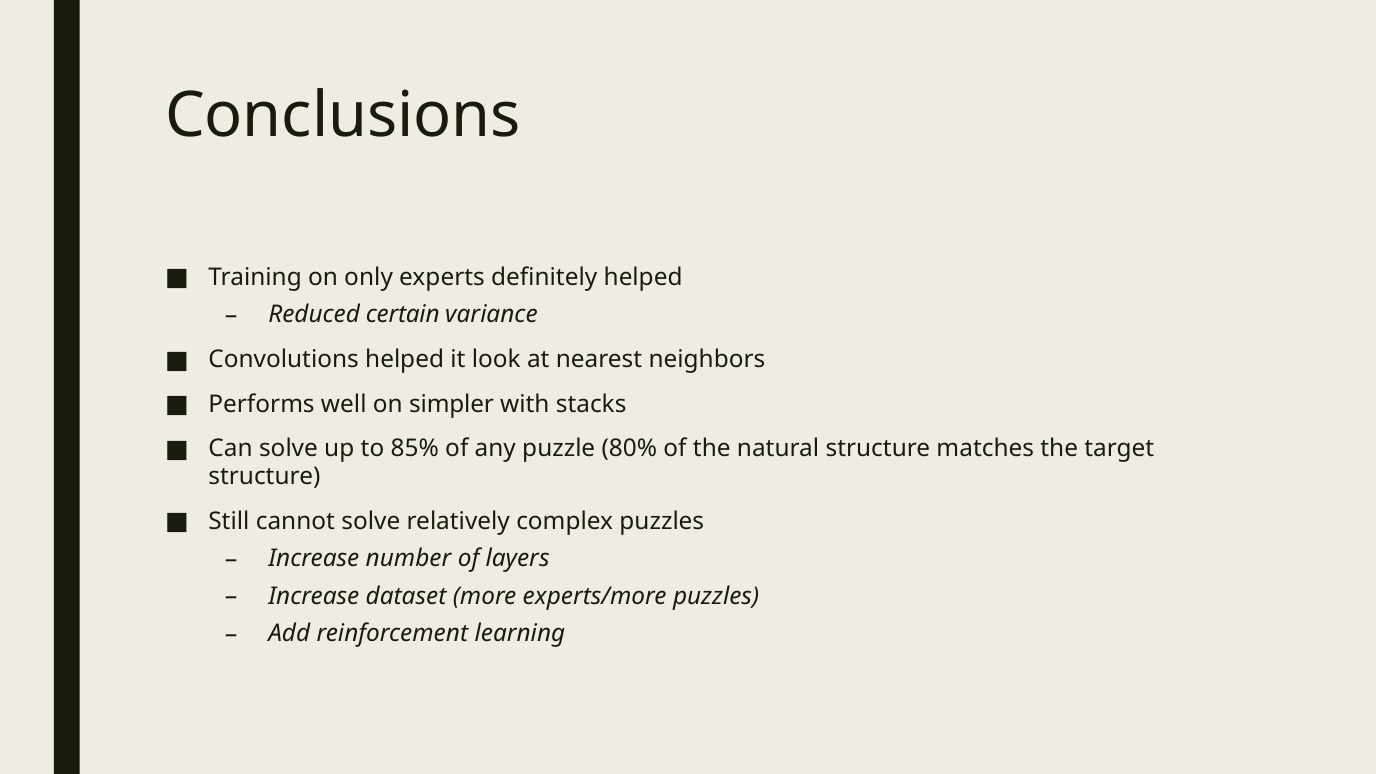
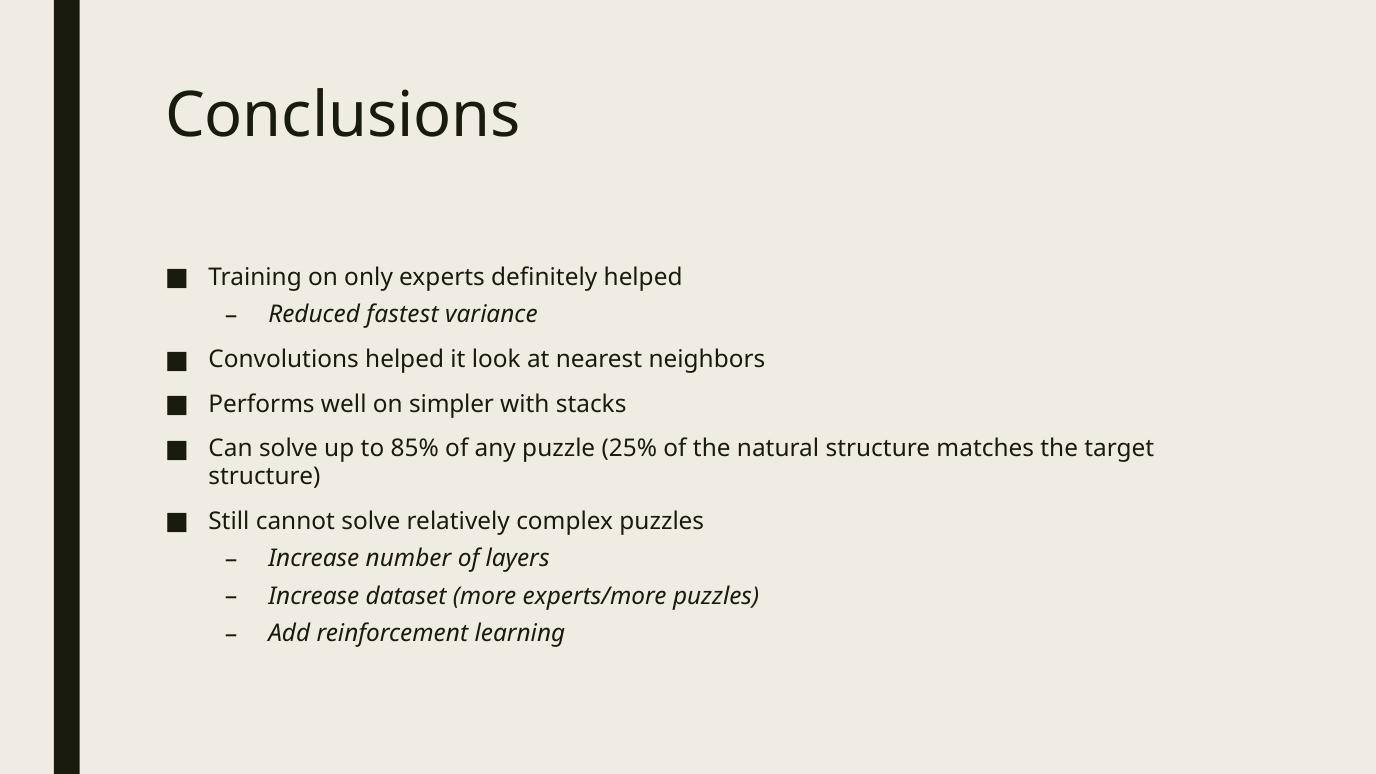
certain: certain -> fastest
80%: 80% -> 25%
